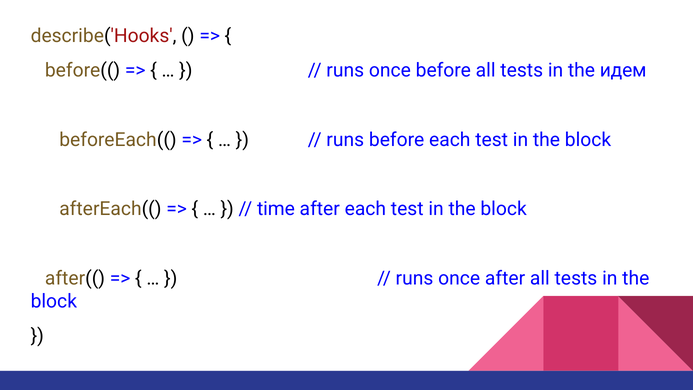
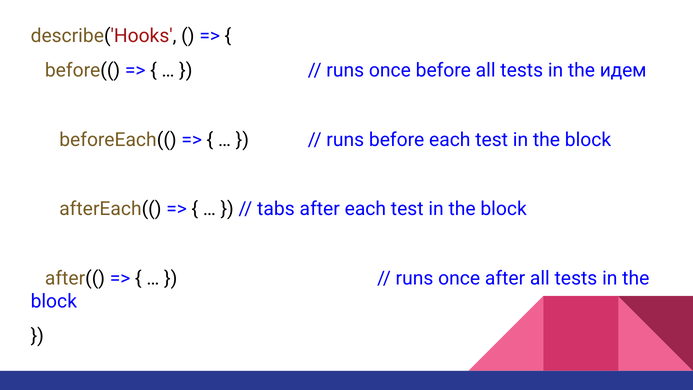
time: time -> tabs
